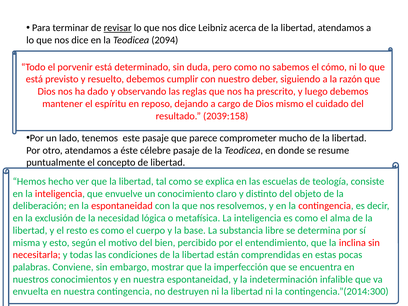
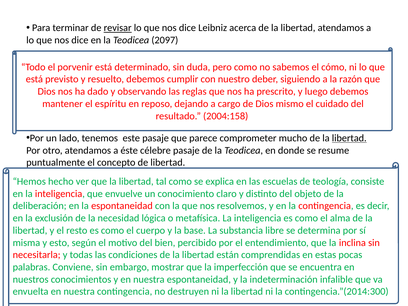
2094: 2094 -> 2097
2039:158: 2039:158 -> 2004:158
libertad at (349, 138) underline: none -> present
